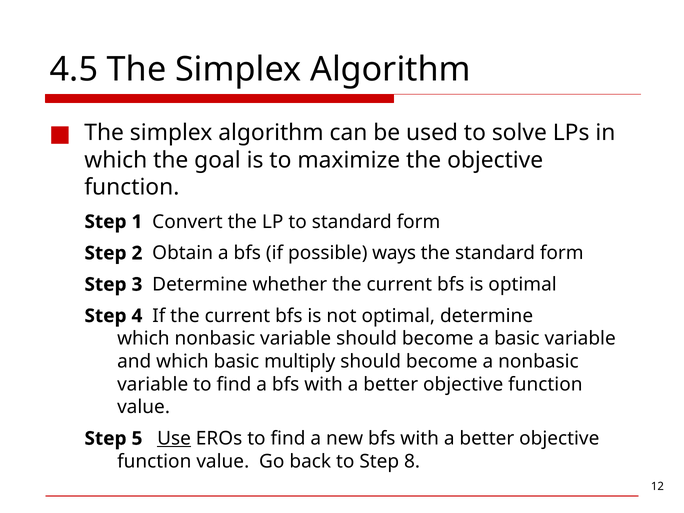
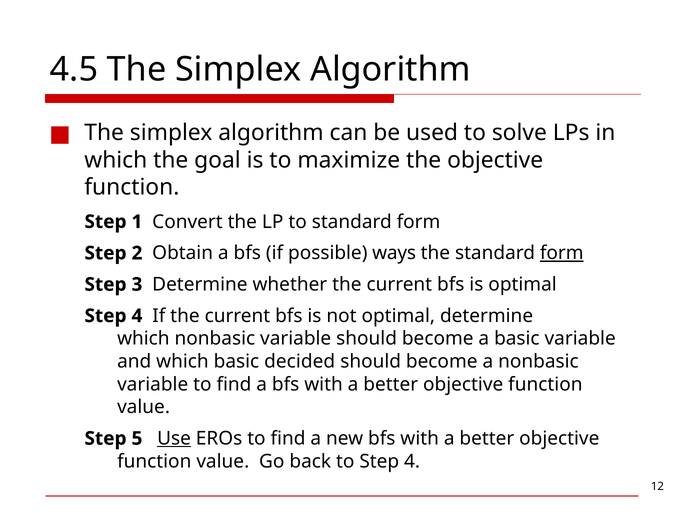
form at (562, 253) underline: none -> present
multiply: multiply -> decided
to Step 8: 8 -> 4
